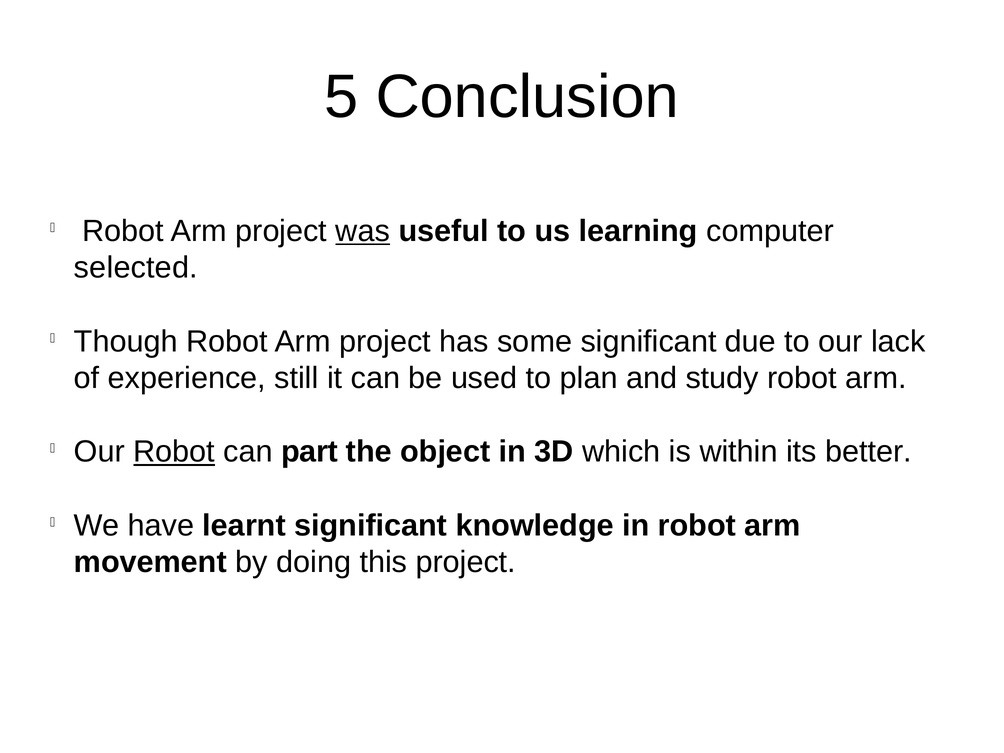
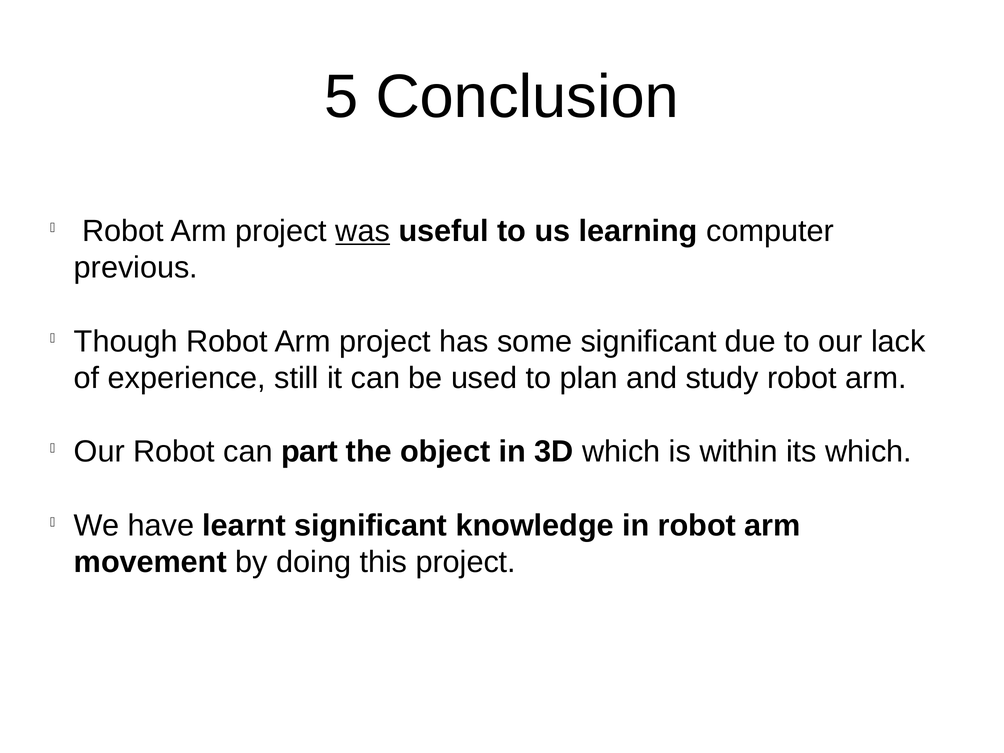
selected: selected -> previous
Robot at (174, 452) underline: present -> none
its better: better -> which
